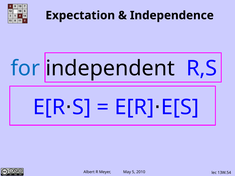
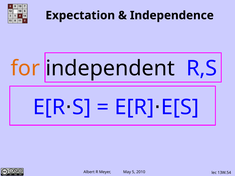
for colour: blue -> orange
